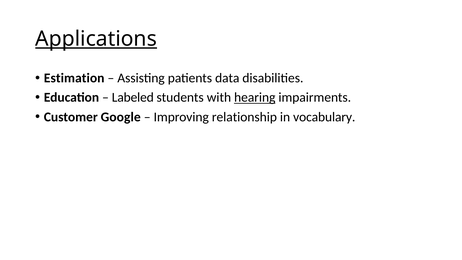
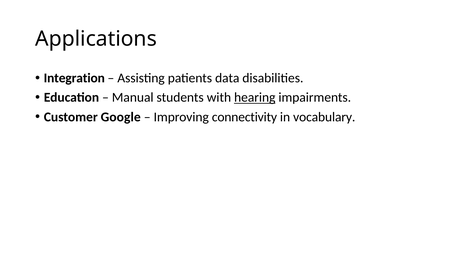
Applications underline: present -> none
Estimation: Estimation -> Integration
Labeled: Labeled -> Manual
relationship: relationship -> connectivity
